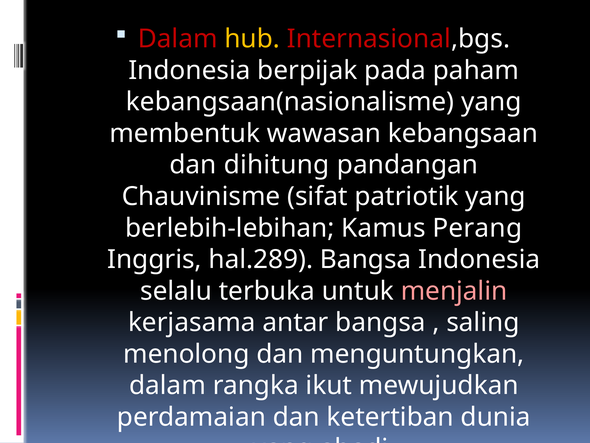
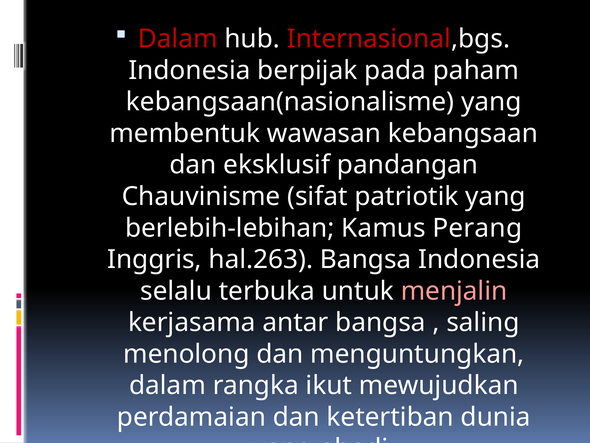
hub colour: yellow -> white
dihitung: dihitung -> eksklusif
hal.289: hal.289 -> hal.263
